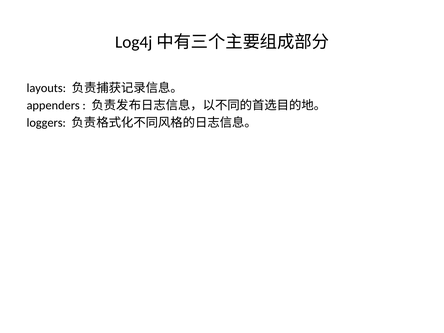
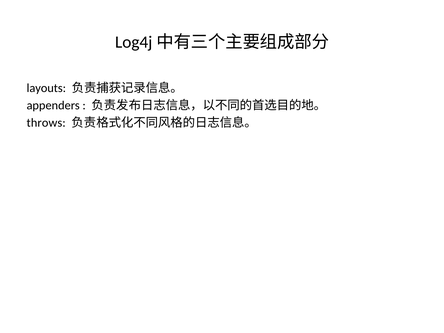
loggers: loggers -> throws
